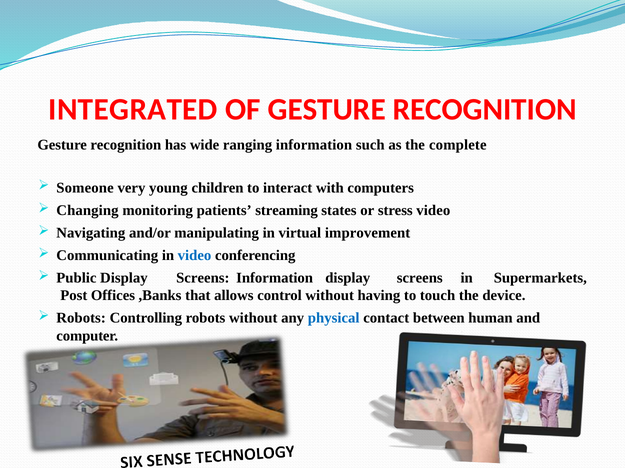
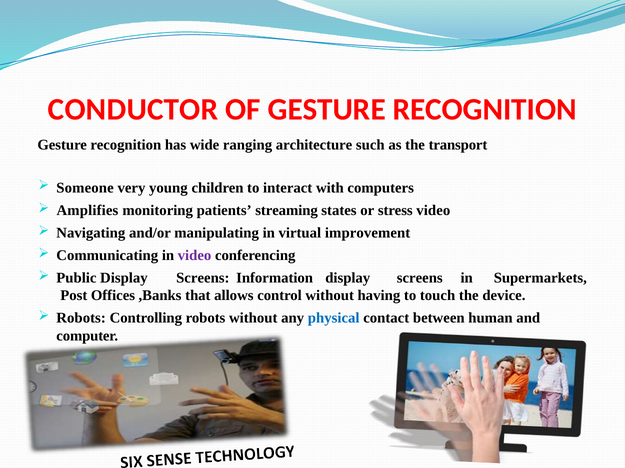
INTEGRATED: INTEGRATED -> CONDUCTOR
ranging information: information -> architecture
complete: complete -> transport
Changing: Changing -> Amplifies
video at (195, 256) colour: blue -> purple
